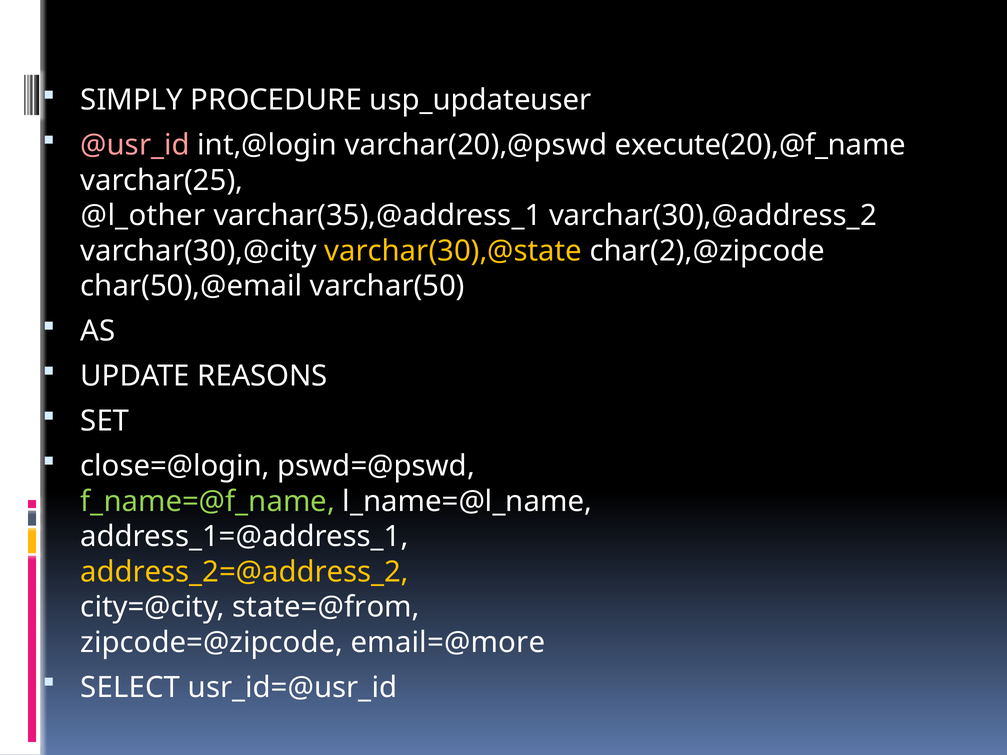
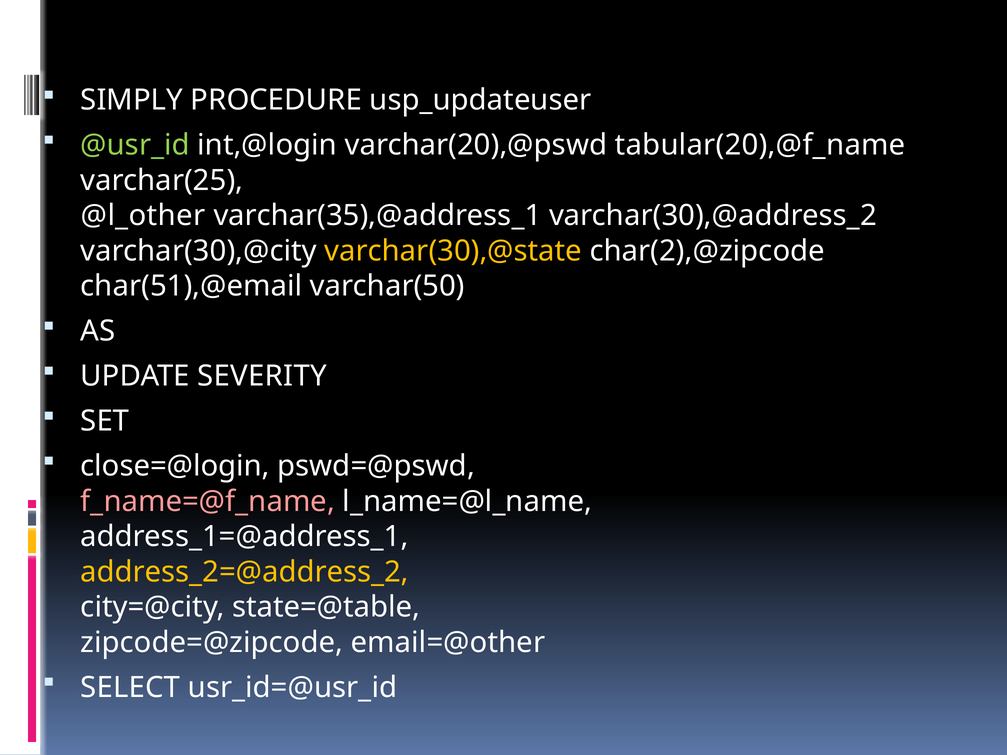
@usr_id colour: pink -> light green
execute(20),@f_name: execute(20),@f_name -> tabular(20),@f_name
char(50),@email: char(50),@email -> char(51),@email
REASONS: REASONS -> SEVERITY
f_name=@f_name colour: light green -> pink
state=@from: state=@from -> state=@table
email=@more: email=@more -> email=@other
